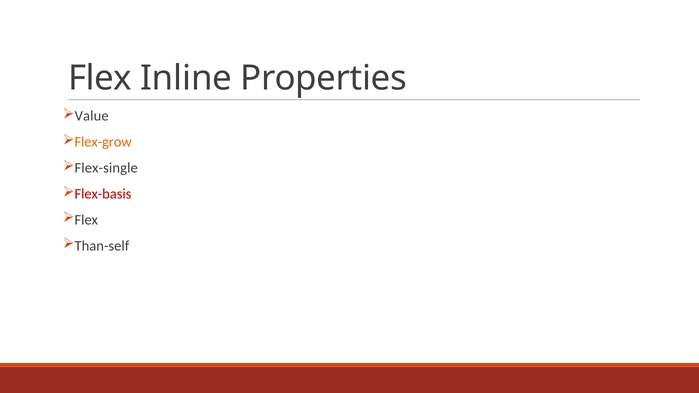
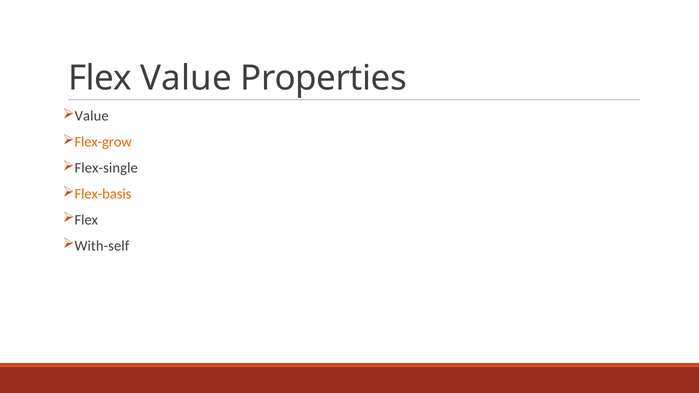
Flex Inline: Inline -> Value
Flex-basis colour: red -> orange
Than-self: Than-self -> With-self
